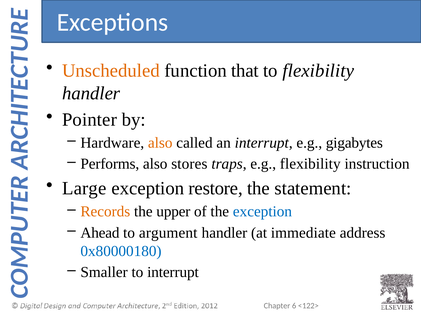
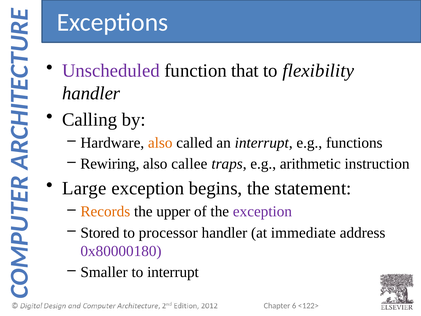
Unscheduled colour: orange -> purple
Pointer: Pointer -> Calling
gigabytes: gigabytes -> functions
Performs: Performs -> Rewiring
stores: stores -> callee
e.g flexibility: flexibility -> arithmetic
restore: restore -> begins
exception at (262, 211) colour: blue -> purple
Ahead: Ahead -> Stored
argument: argument -> processor
0x80000180 colour: blue -> purple
